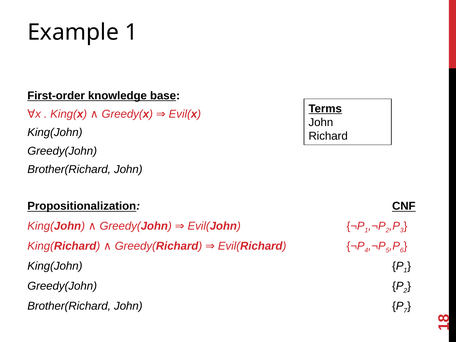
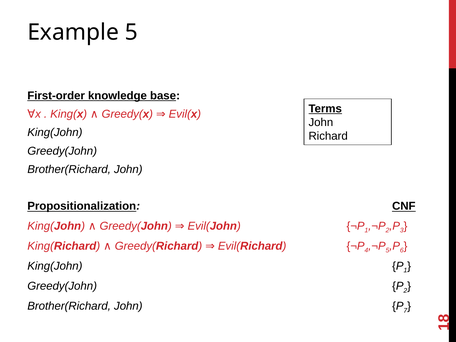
Example 1: 1 -> 5
